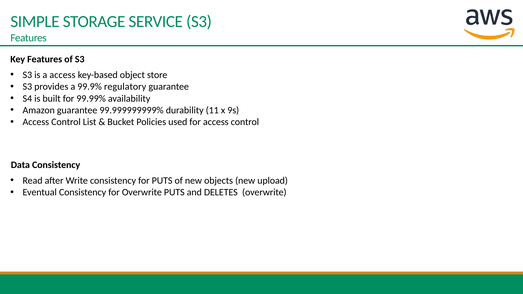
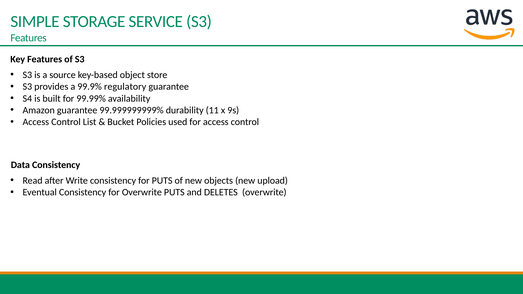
a access: access -> source
